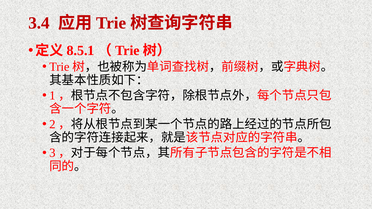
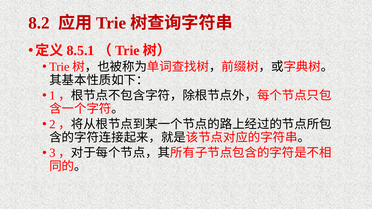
3.4: 3.4 -> 8.2
